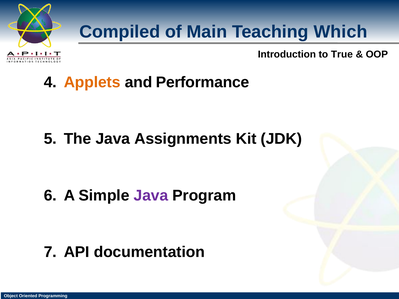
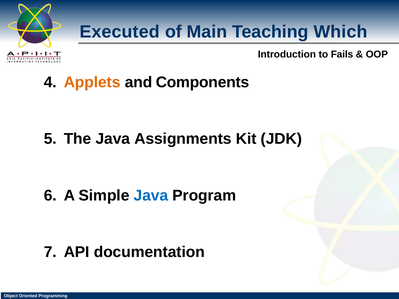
Compiled: Compiled -> Executed
True: True -> Fails
Performance: Performance -> Components
Java at (151, 196) colour: purple -> blue
